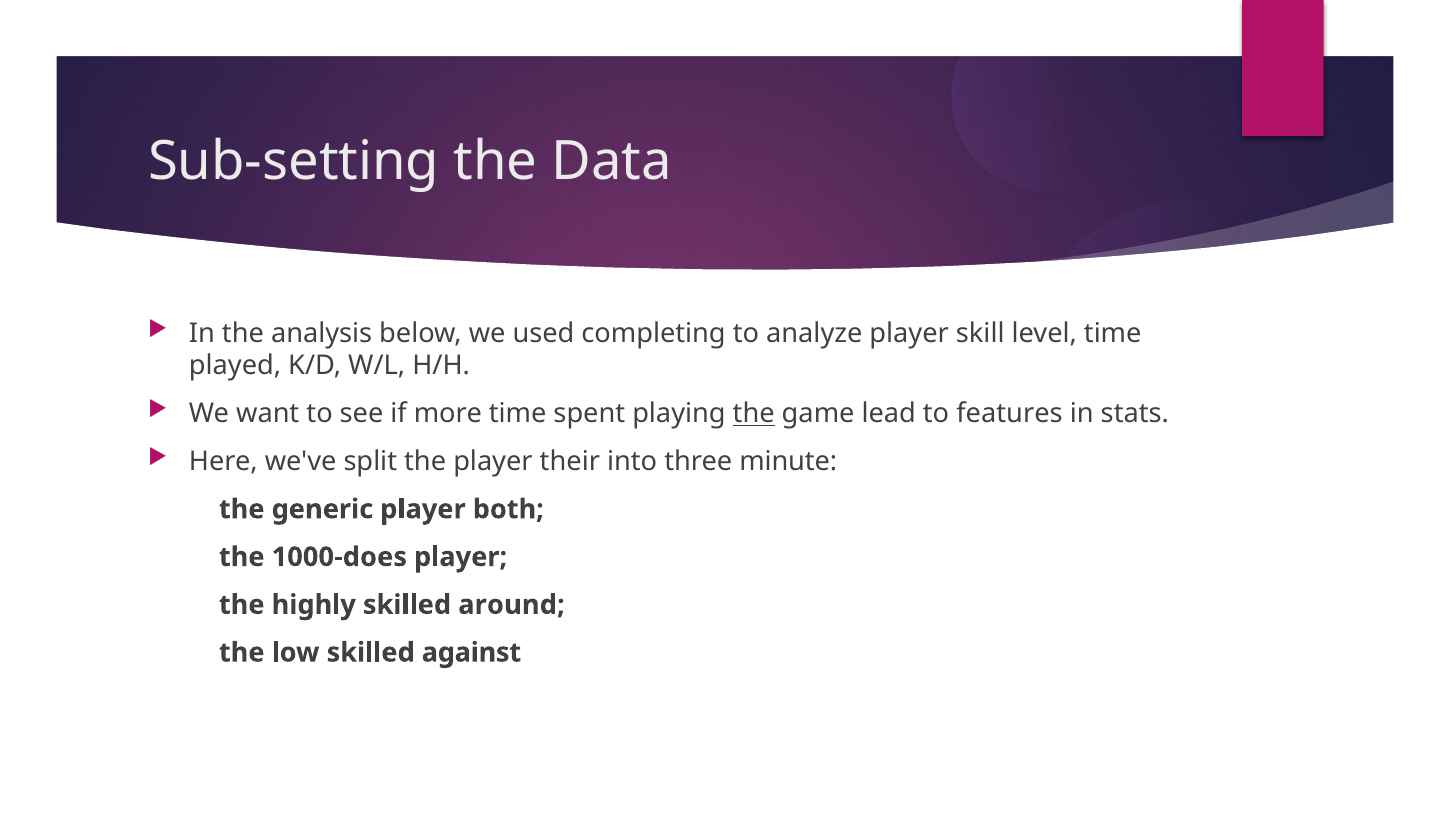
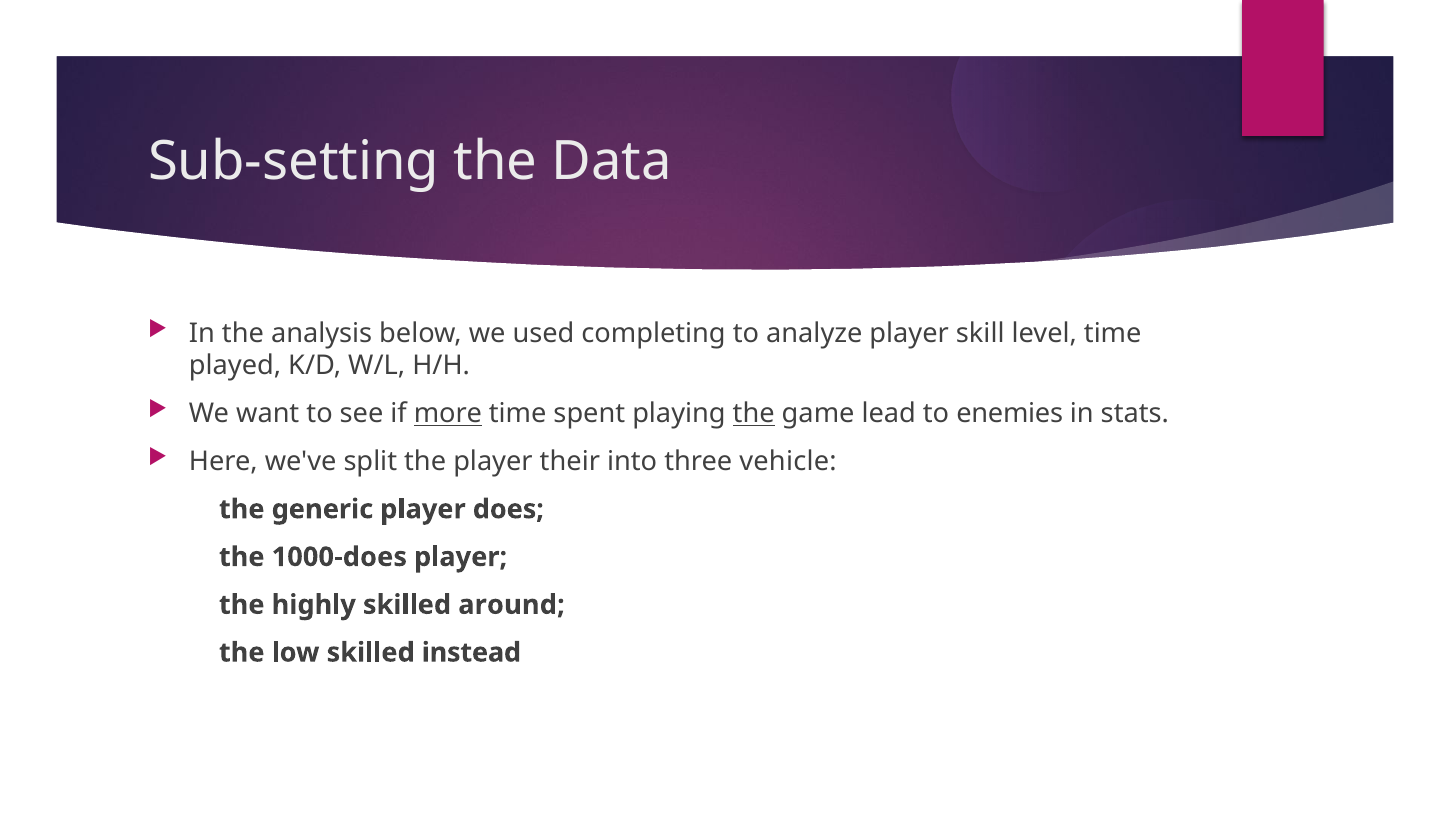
more underline: none -> present
features: features -> enemies
minute: minute -> vehicle
both: both -> does
against: against -> instead
